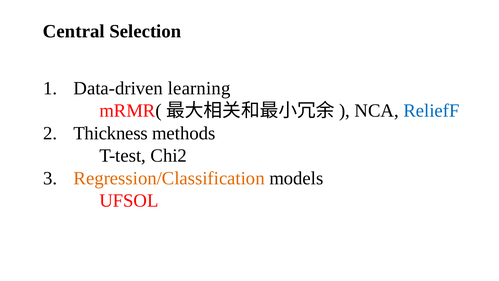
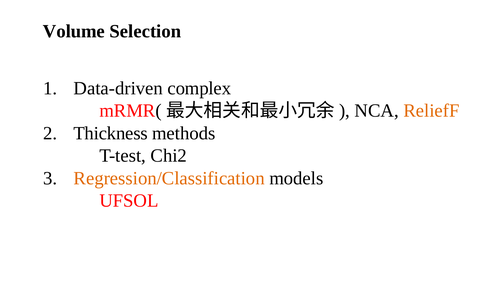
Central: Central -> Volume
learning: learning -> complex
ReliefF colour: blue -> orange
